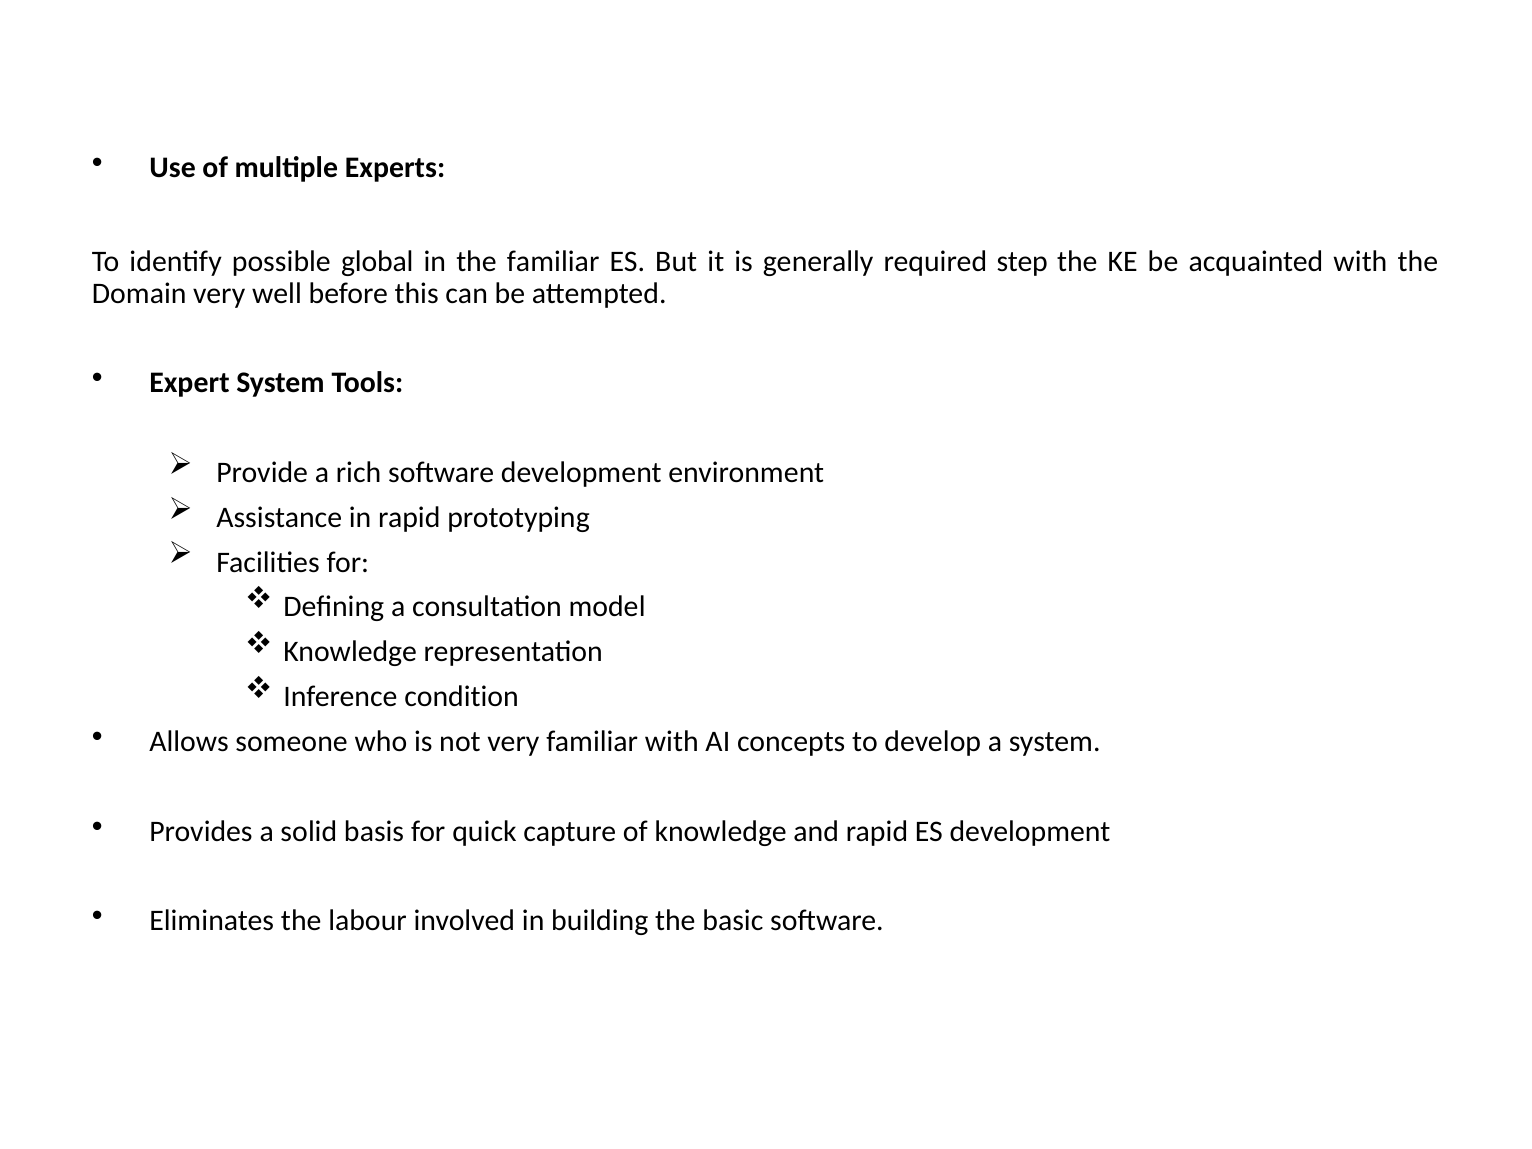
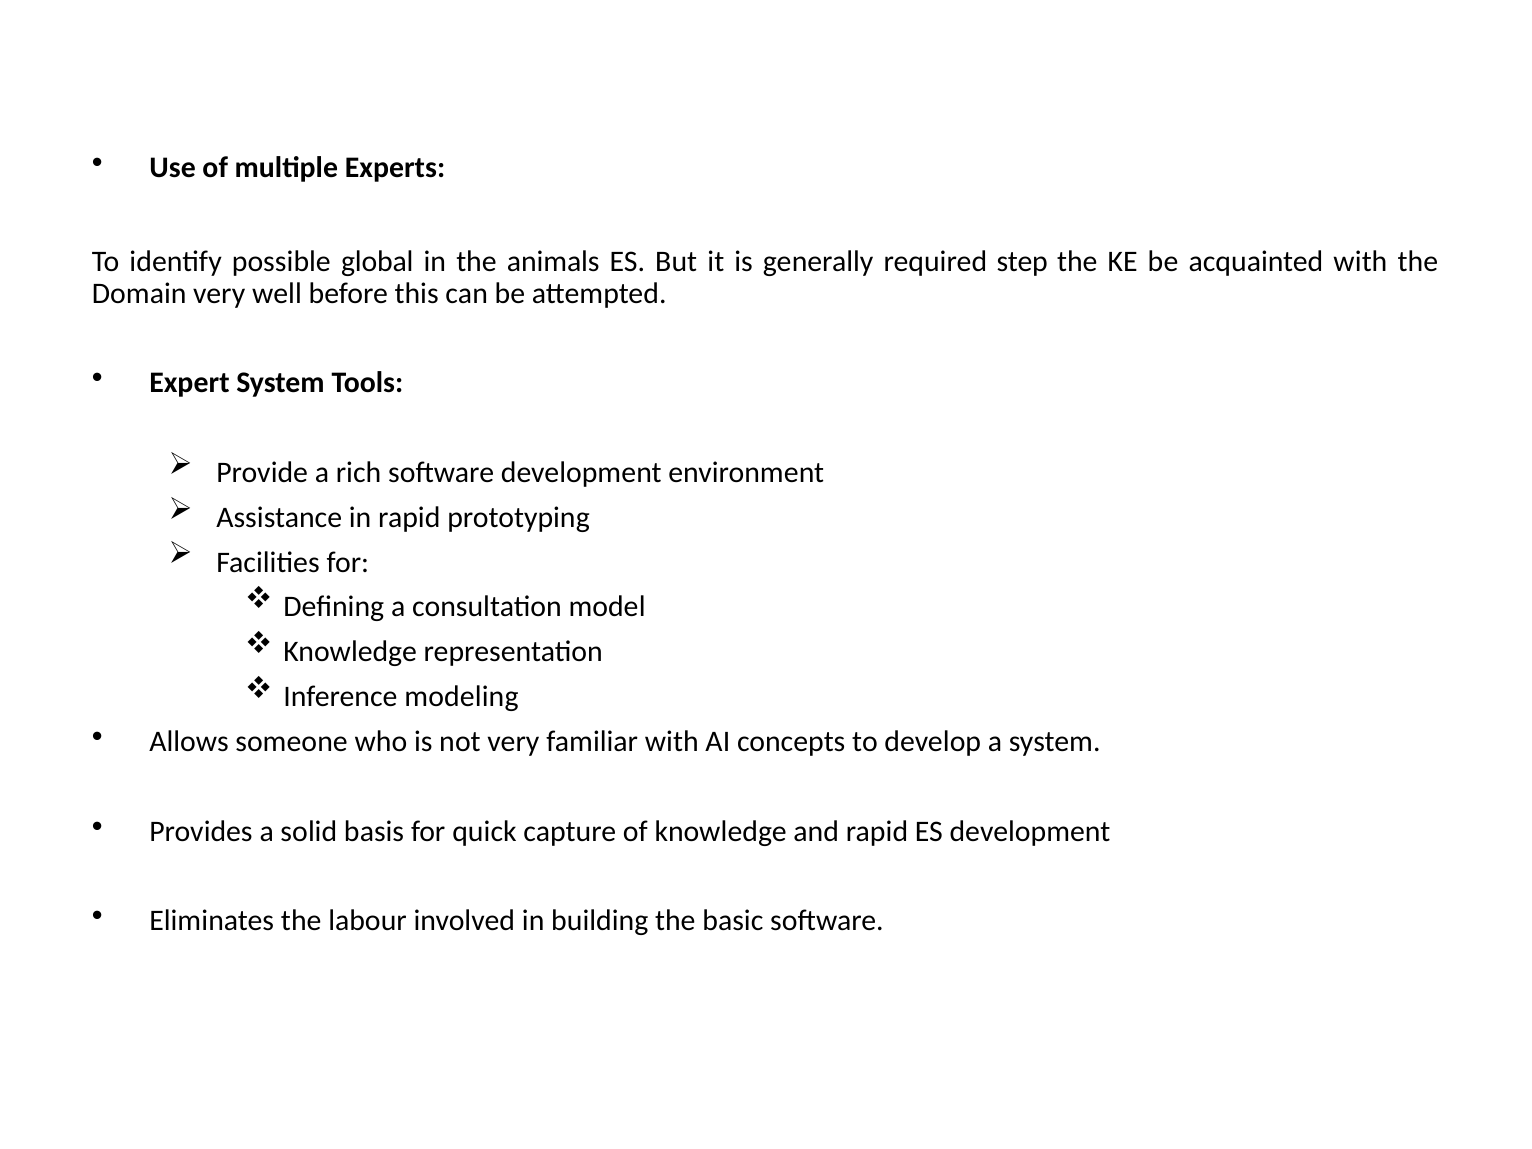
the familiar: familiar -> animals
condition: condition -> modeling
